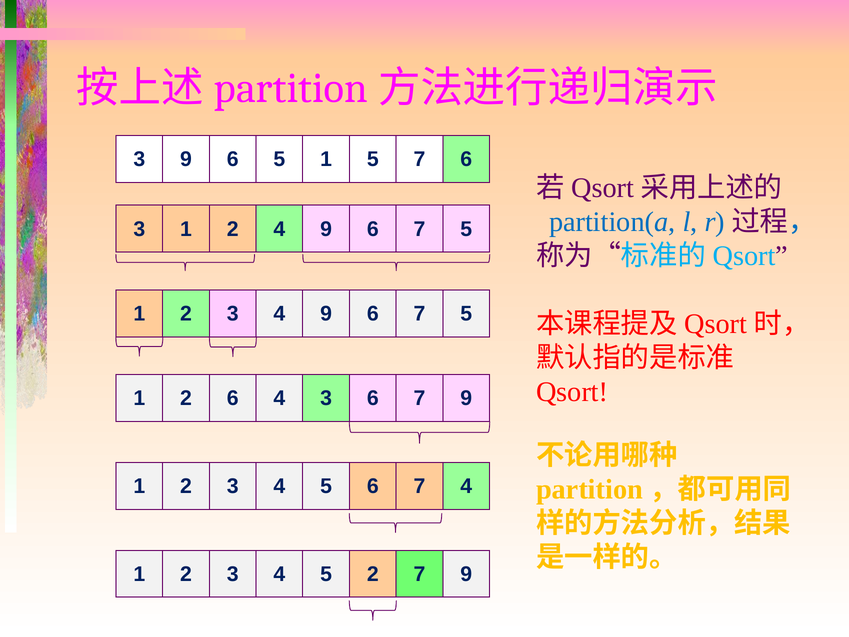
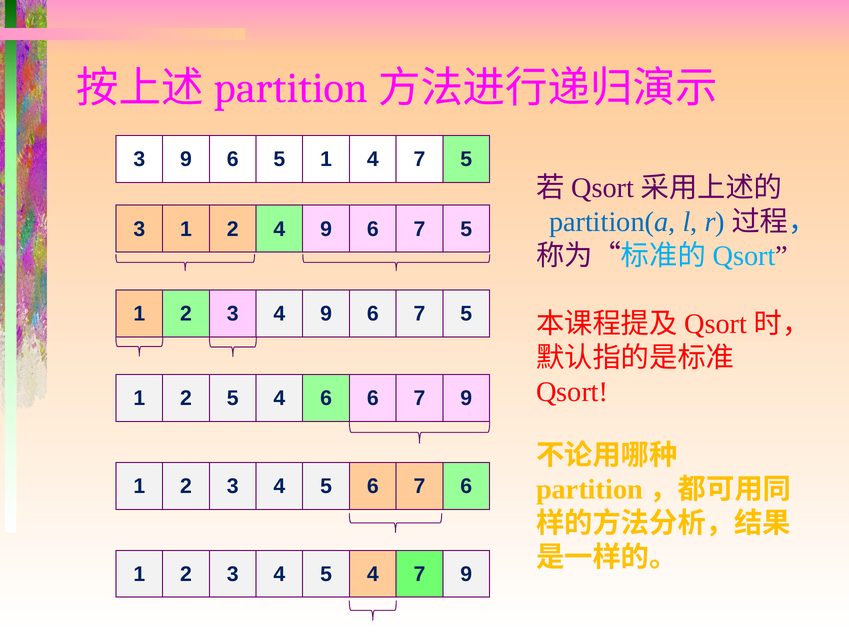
1 5: 5 -> 4
6 at (466, 159): 6 -> 5
2 6: 6 -> 5
3 at (326, 398): 3 -> 6
7 4: 4 -> 6
4 5 2: 2 -> 4
